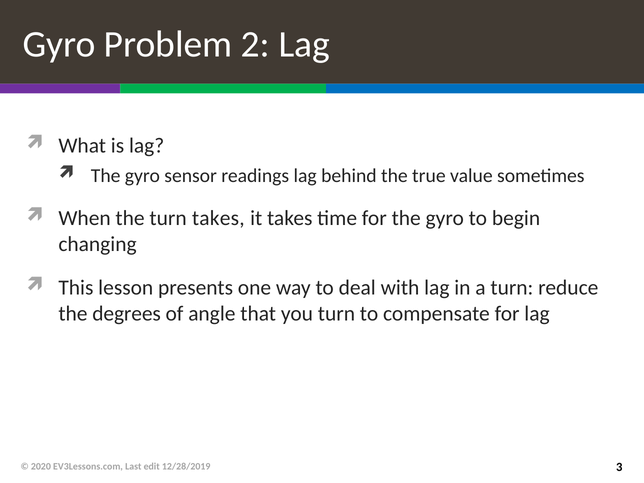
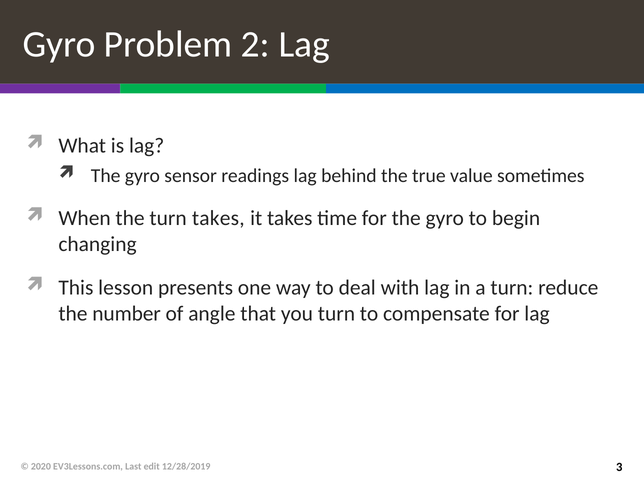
degrees: degrees -> number
